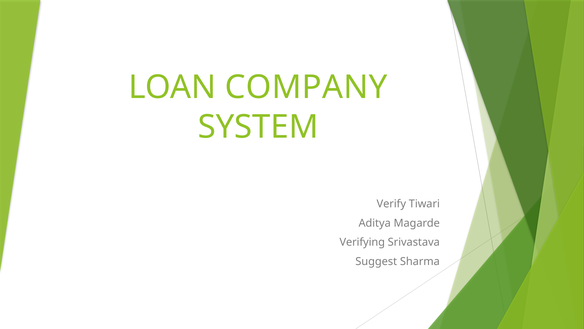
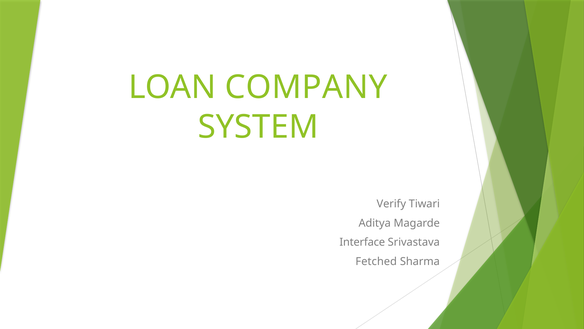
Verifying: Verifying -> Interface
Suggest: Suggest -> Fetched
